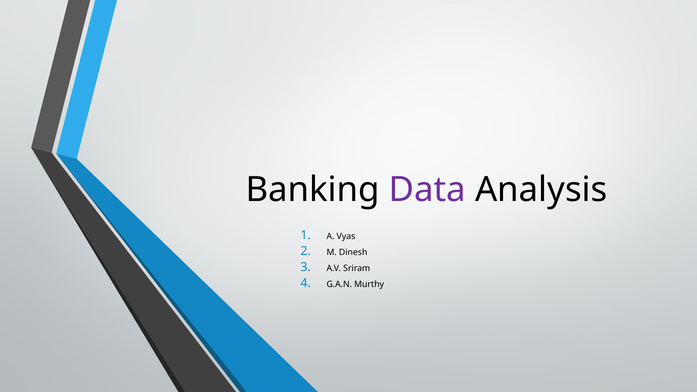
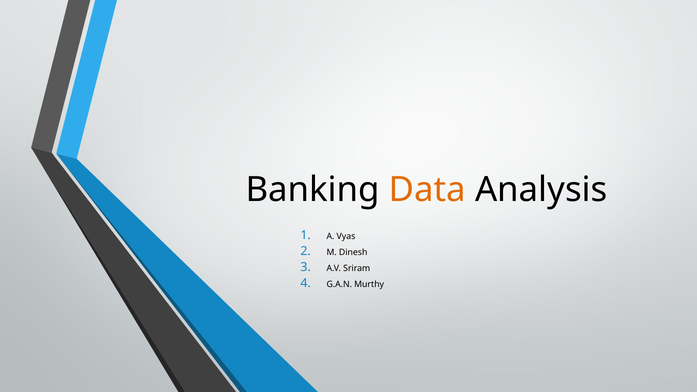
Data colour: purple -> orange
